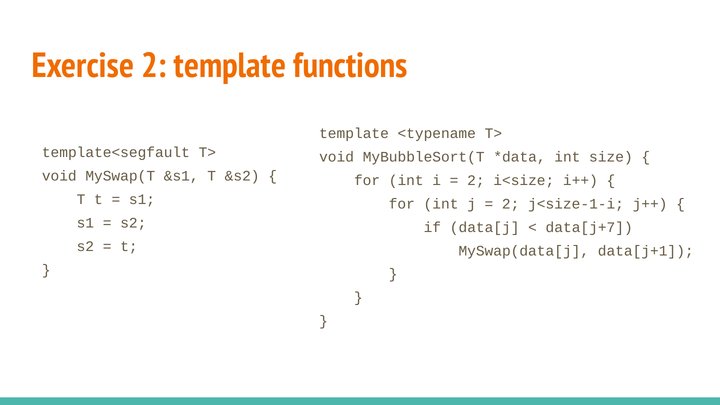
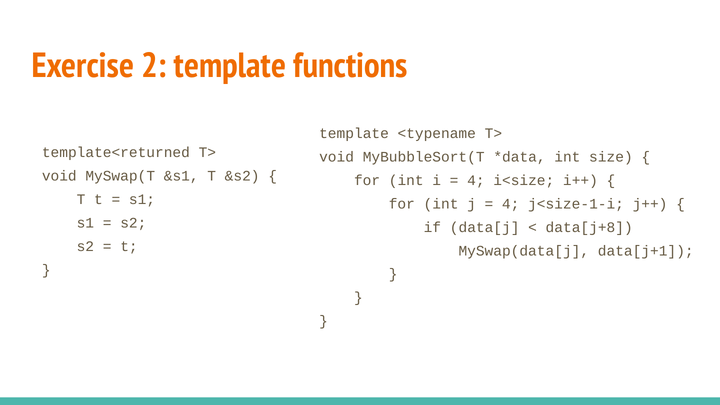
template<segfault: template<segfault -> template<returned
2 at (476, 180): 2 -> 4
2 at (511, 204): 2 -> 4
data[j+7: data[j+7 -> data[j+8
